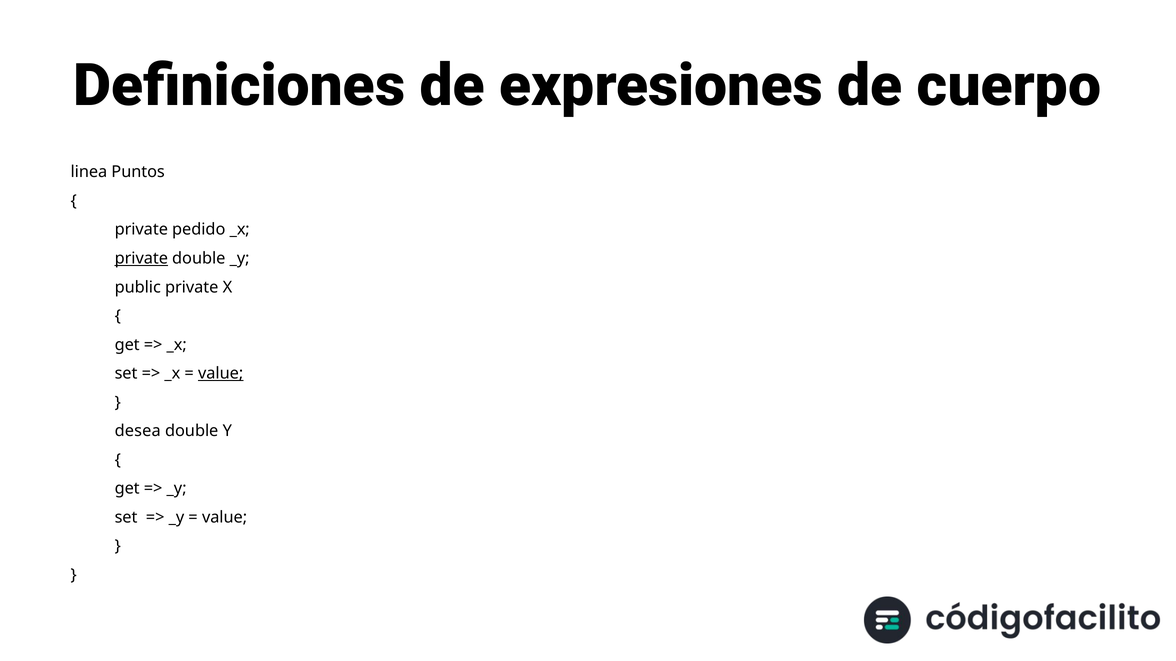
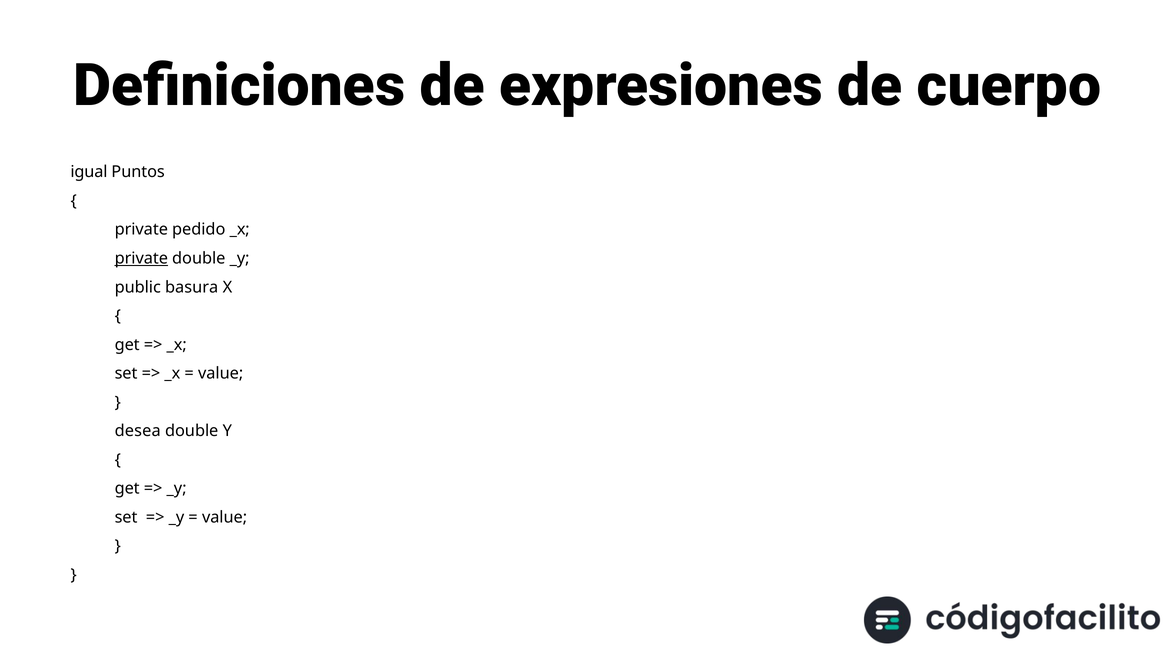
linea: linea -> igual
public private: private -> basura
value at (221, 374) underline: present -> none
